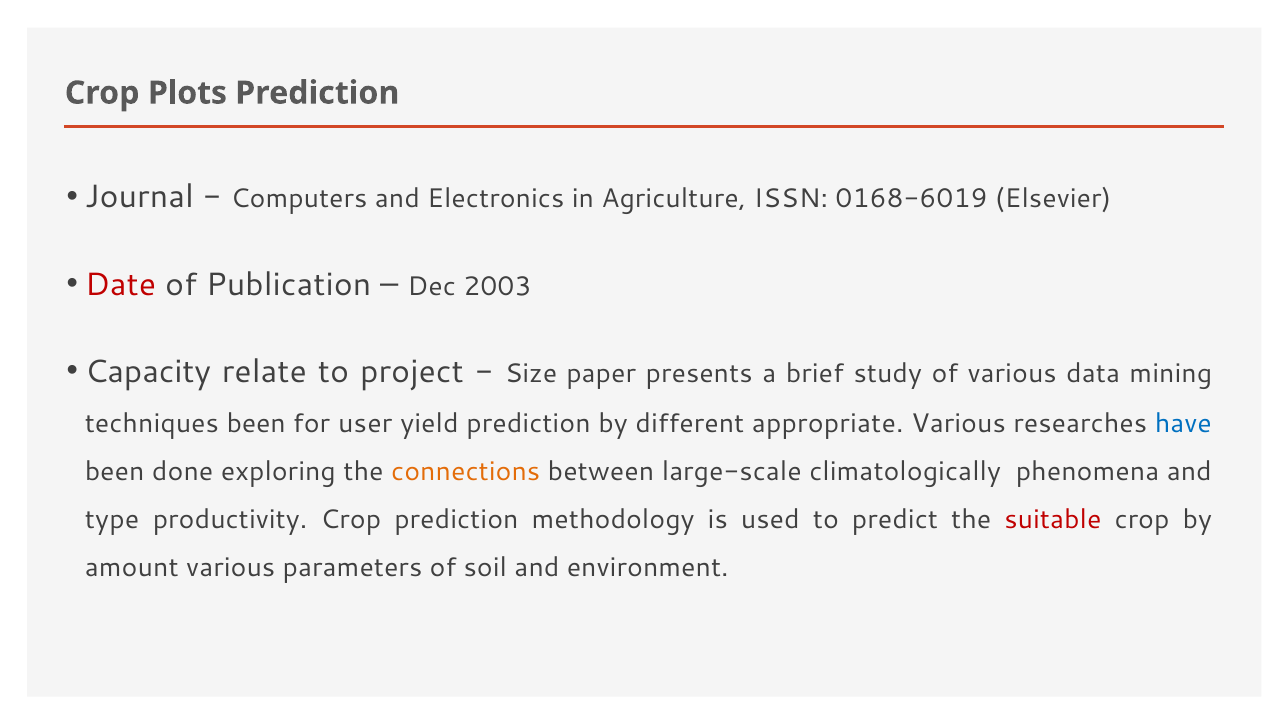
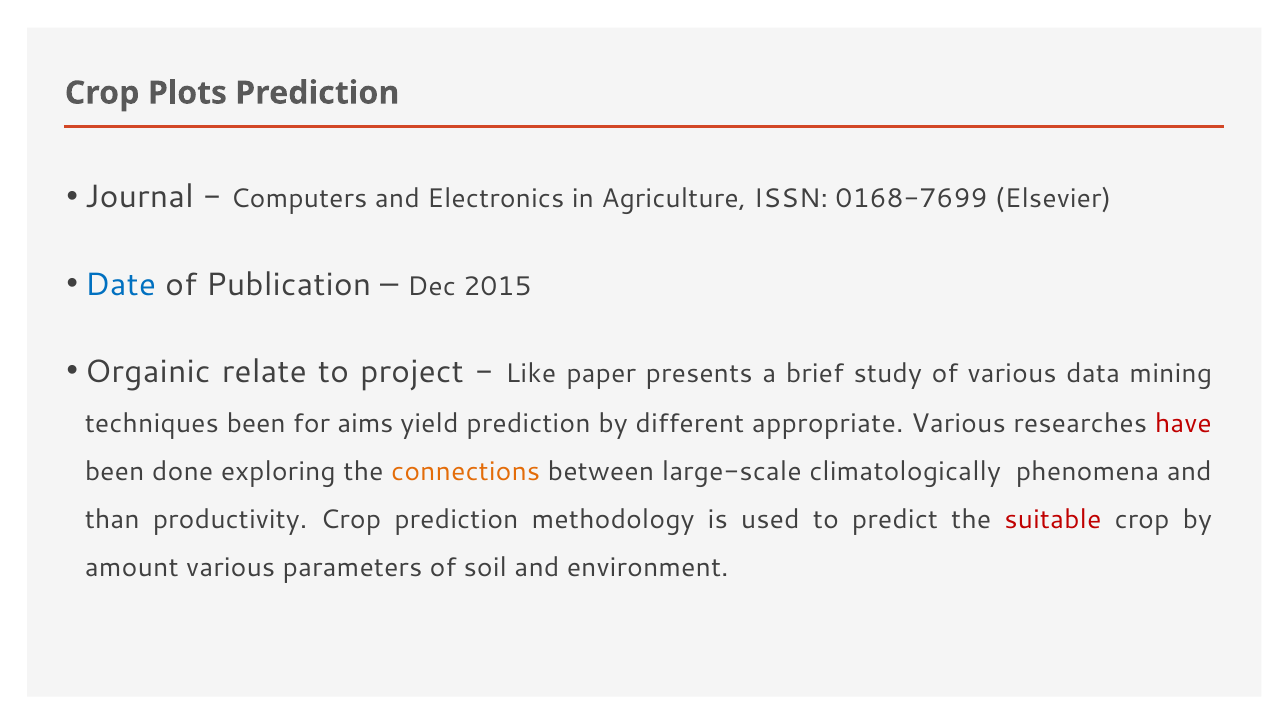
0168-6019: 0168-6019 -> 0168-7699
Date colour: red -> blue
2003: 2003 -> 2015
Capacity: Capacity -> Orgainic
Size: Size -> Like
user: user -> aims
have colour: blue -> red
type: type -> than
